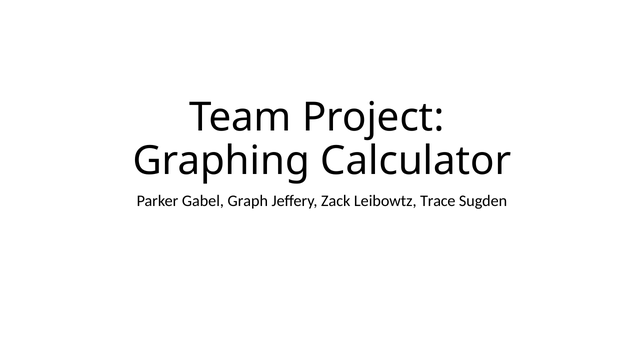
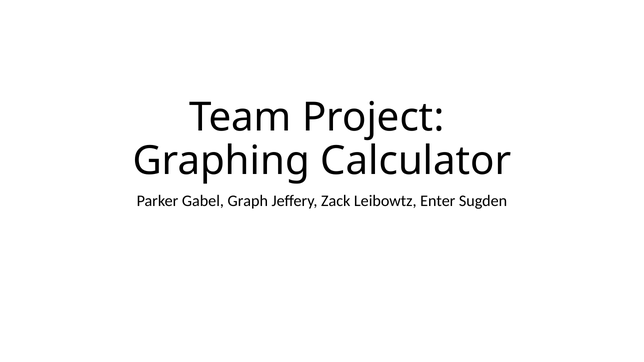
Trace: Trace -> Enter
